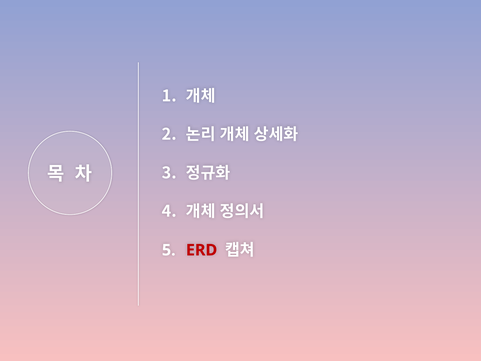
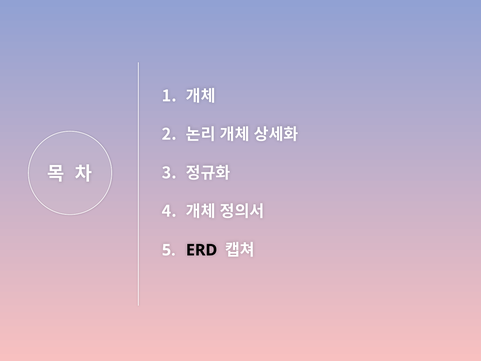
ERD colour: red -> black
